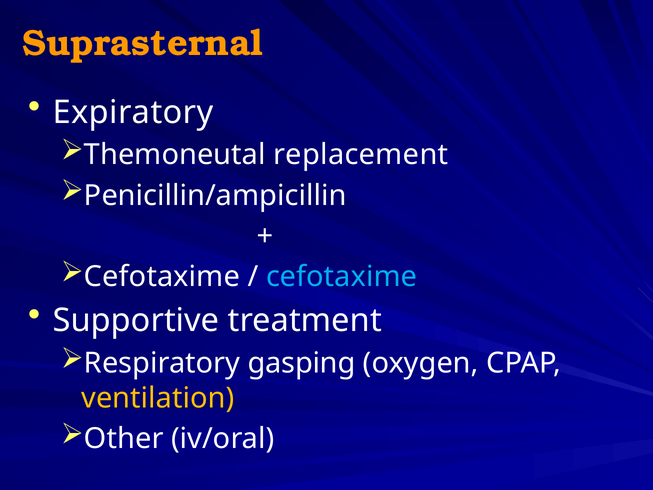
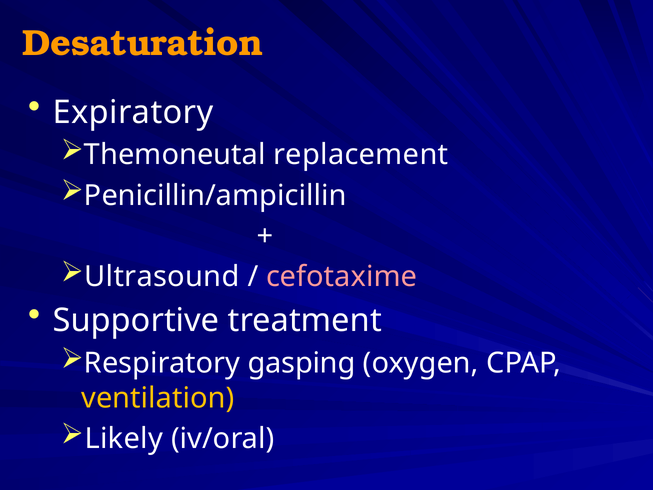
Suprasternal: Suprasternal -> Desaturation
Cefotaxime at (162, 277): Cefotaxime -> Ultrasound
cefotaxime at (342, 277) colour: light blue -> pink
Other: Other -> Likely
